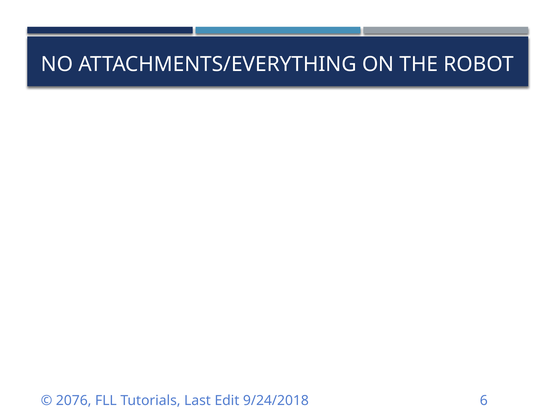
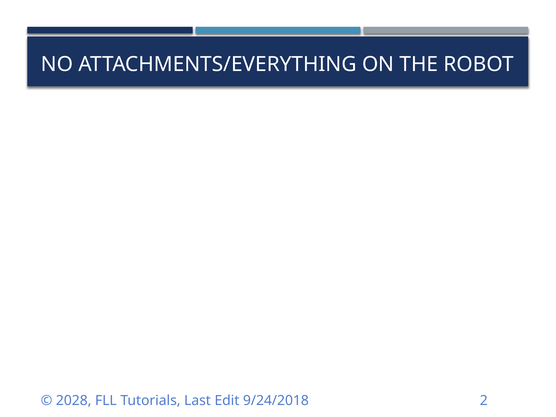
2076: 2076 -> 2028
6: 6 -> 2
